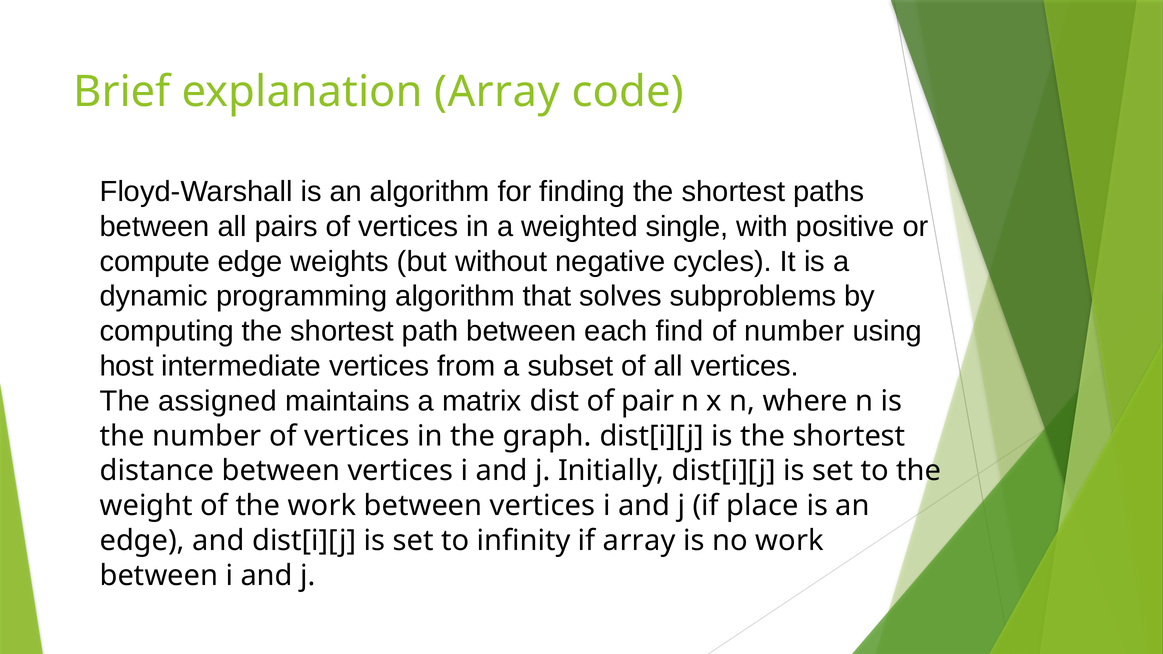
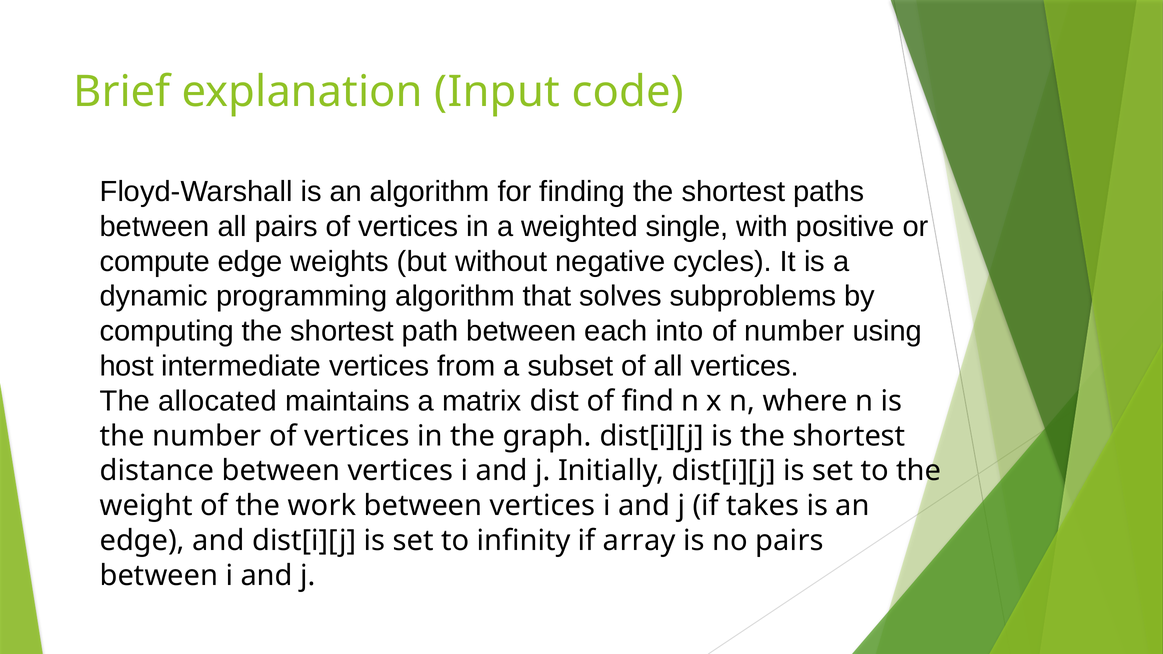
explanation Array: Array -> Input
find: find -> into
assigned: assigned -> allocated
pair: pair -> find
place: place -> takes
no work: work -> pairs
